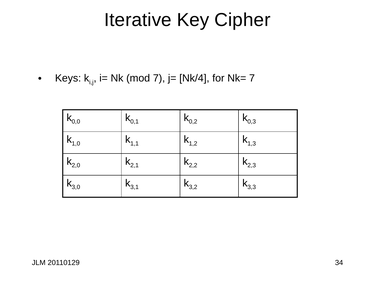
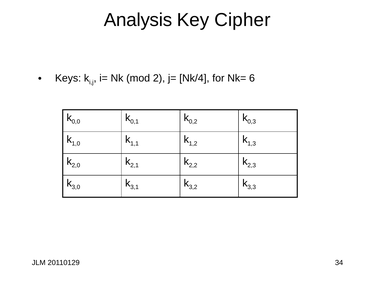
Iterative: Iterative -> Analysis
mod 7: 7 -> 2
Nk= 7: 7 -> 6
